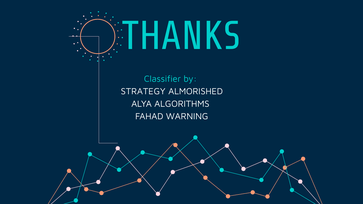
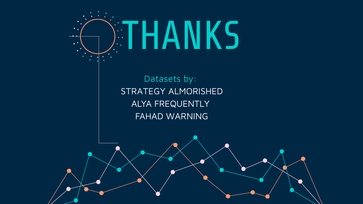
Classifier: Classifier -> Datasets
ALGORITHMS: ALGORITHMS -> FREQUENTLY
